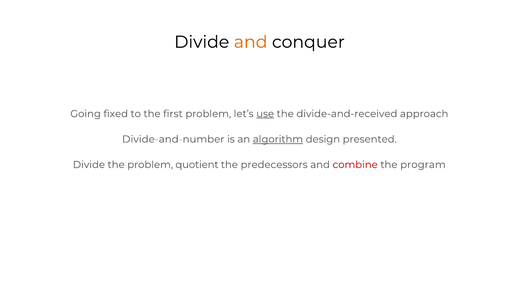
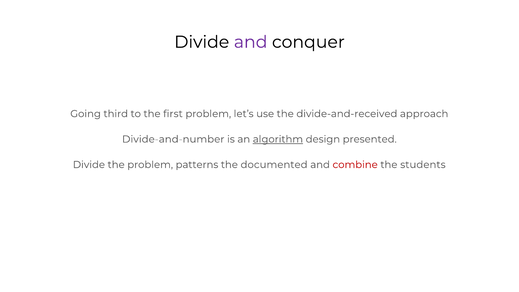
and at (251, 42) colour: orange -> purple
fixed: fixed -> third
use underline: present -> none
quotient: quotient -> patterns
predecessors: predecessors -> documented
program: program -> students
